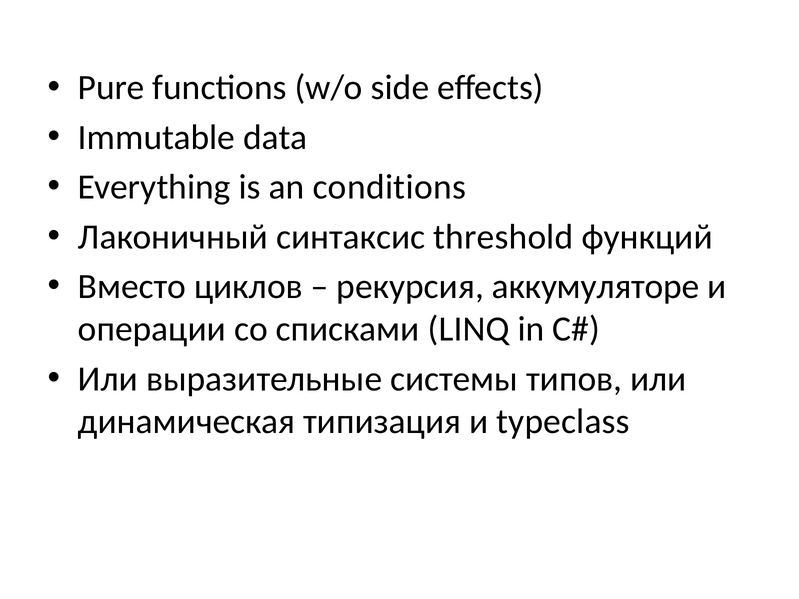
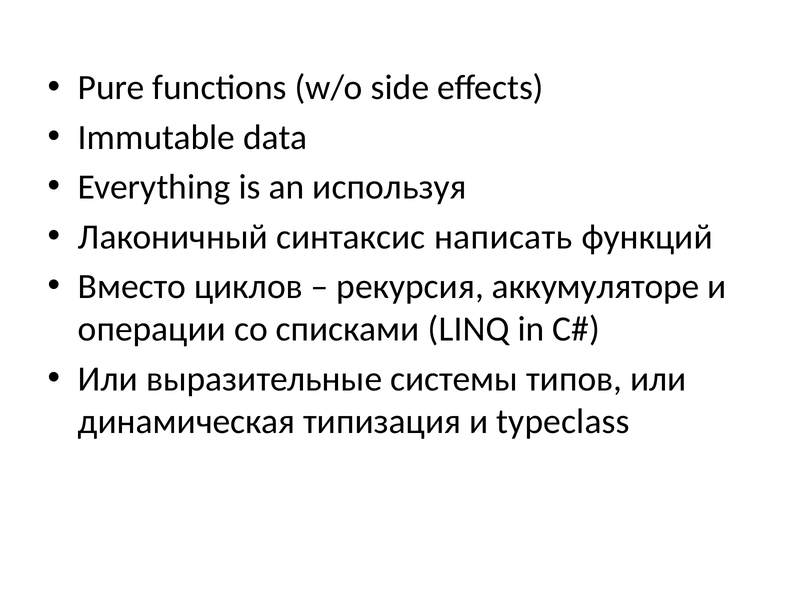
conditions: conditions -> используя
threshold: threshold -> написать
